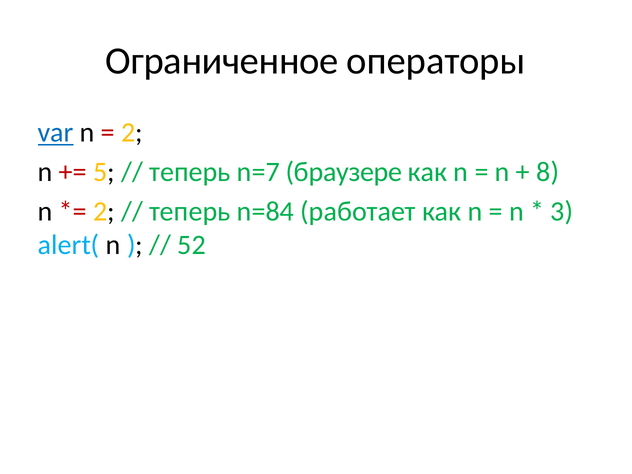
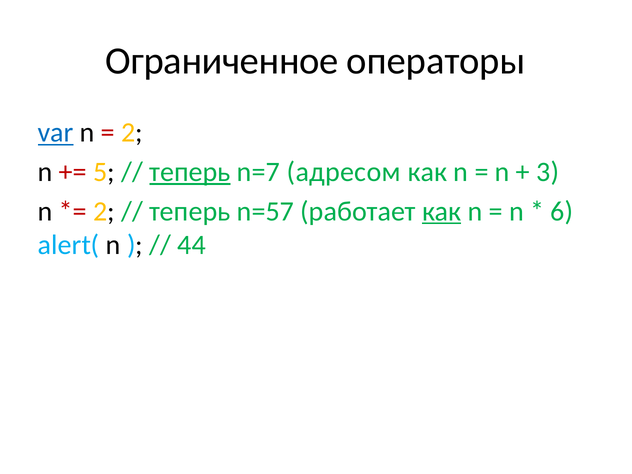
теперь at (190, 172) underline: none -> present
браузере: браузере -> адресом
8: 8 -> 3
n=84: n=84 -> n=57
как at (442, 211) underline: none -> present
3: 3 -> 6
52: 52 -> 44
